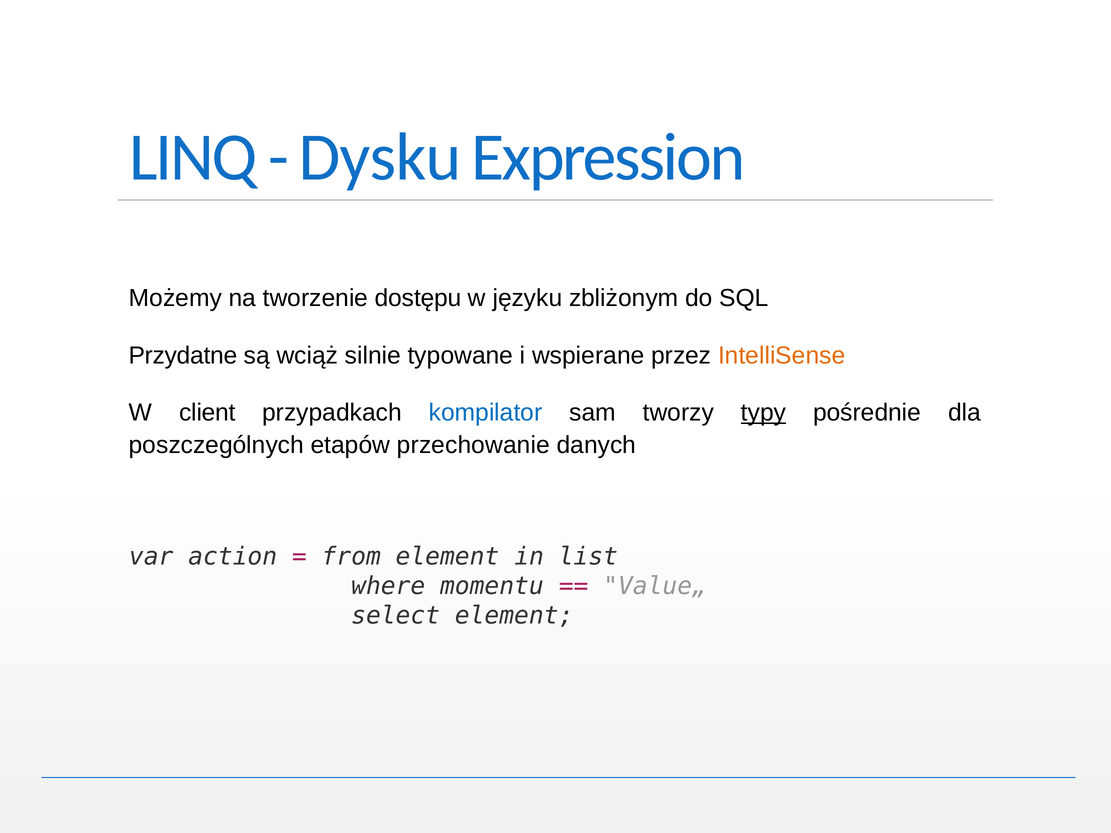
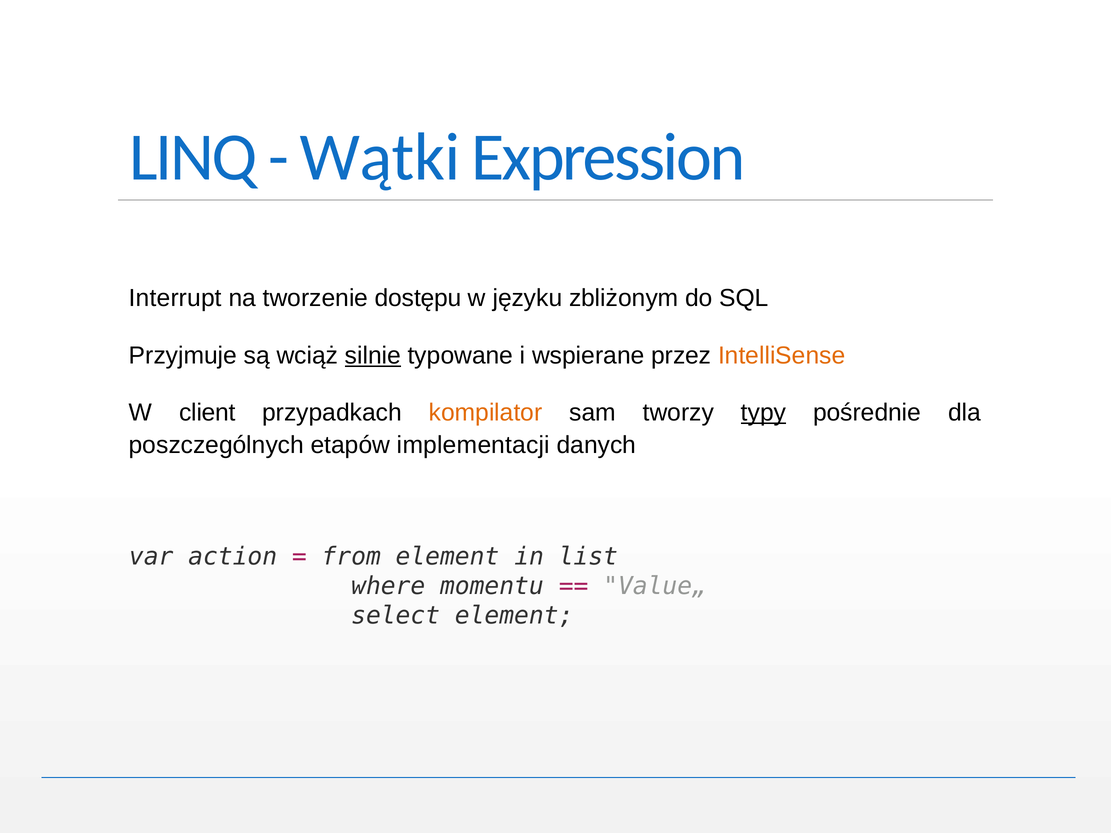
Dysku: Dysku -> Wątki
Możemy: Możemy -> Interrupt
Przydatne: Przydatne -> Przyjmuje
silnie underline: none -> present
kompilator colour: blue -> orange
przechowanie: przechowanie -> implementacji
